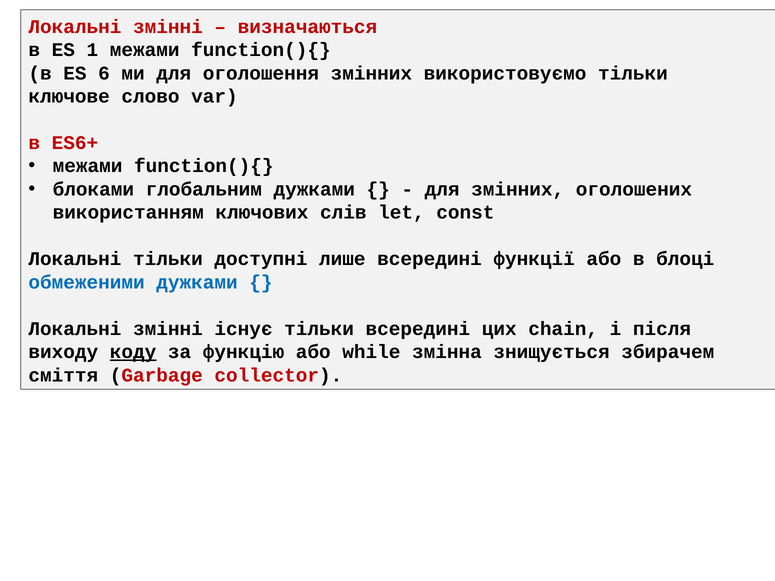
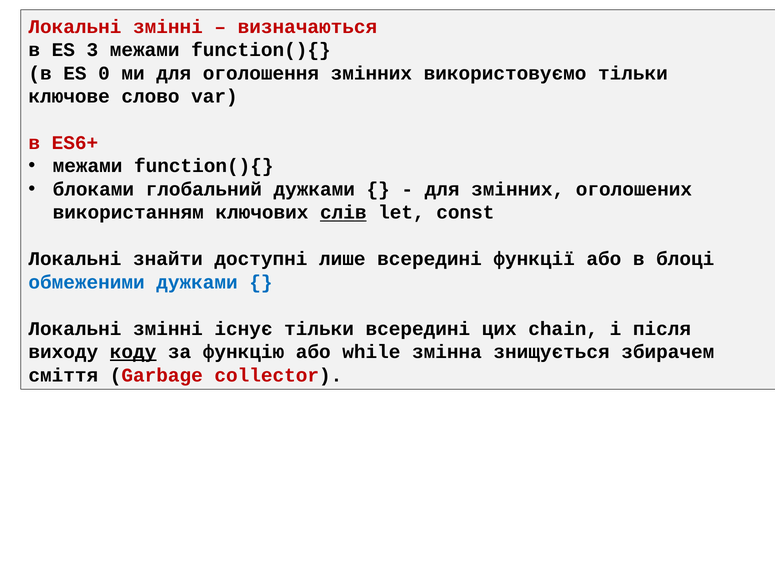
1: 1 -> 3
6: 6 -> 0
глобальним: глобальним -> глобальний
слів underline: none -> present
Локальні тільки: тільки -> знайти
